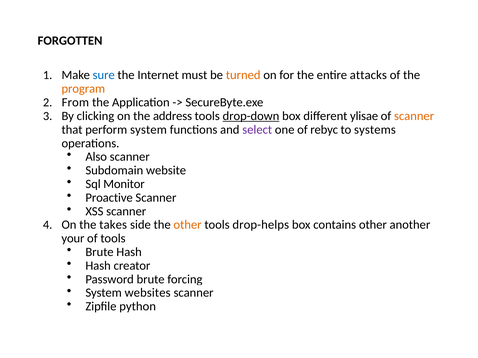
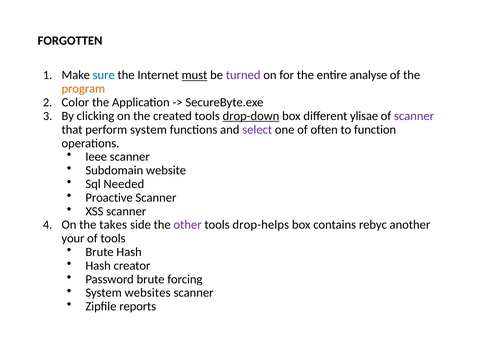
must underline: none -> present
turned colour: orange -> purple
attacks: attacks -> analyse
From: From -> Color
address: address -> created
scanner at (414, 116) colour: orange -> purple
rebyc: rebyc -> often
systems: systems -> function
Also: Also -> Ieee
Monitor: Monitor -> Needed
other at (188, 225) colour: orange -> purple
contains other: other -> rebyc
python: python -> reports
